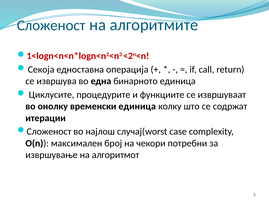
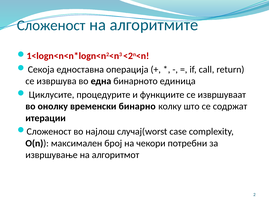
временски единица: единица -> бинарно
